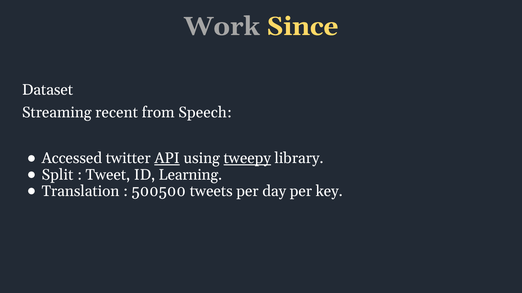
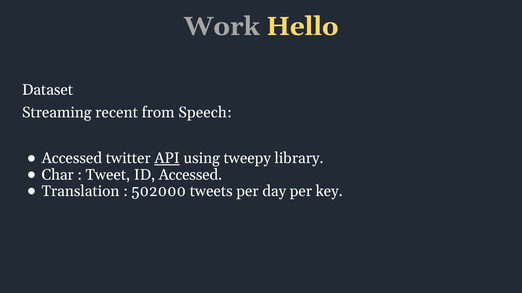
Since: Since -> Hello
tweepy underline: present -> none
Split: Split -> Char
ID Learning: Learning -> Accessed
500500: 500500 -> 502000
